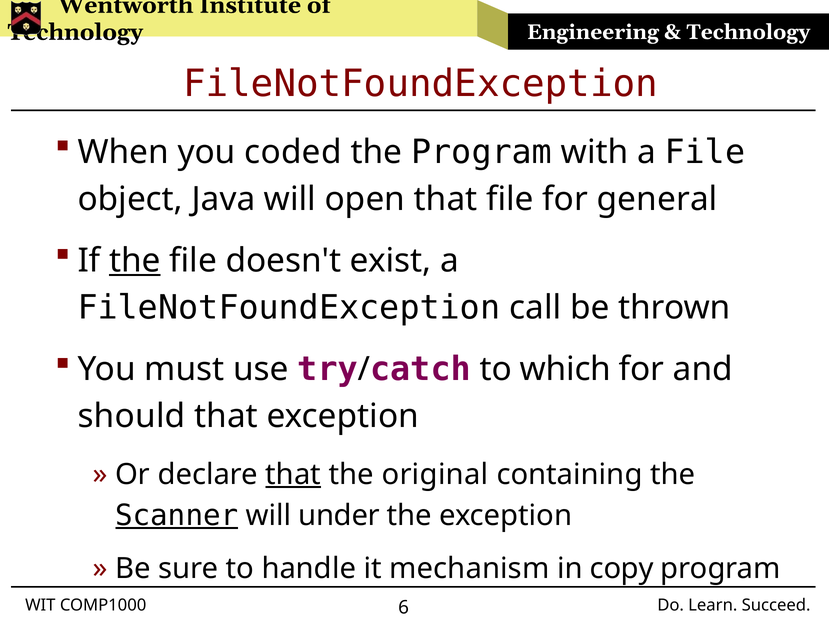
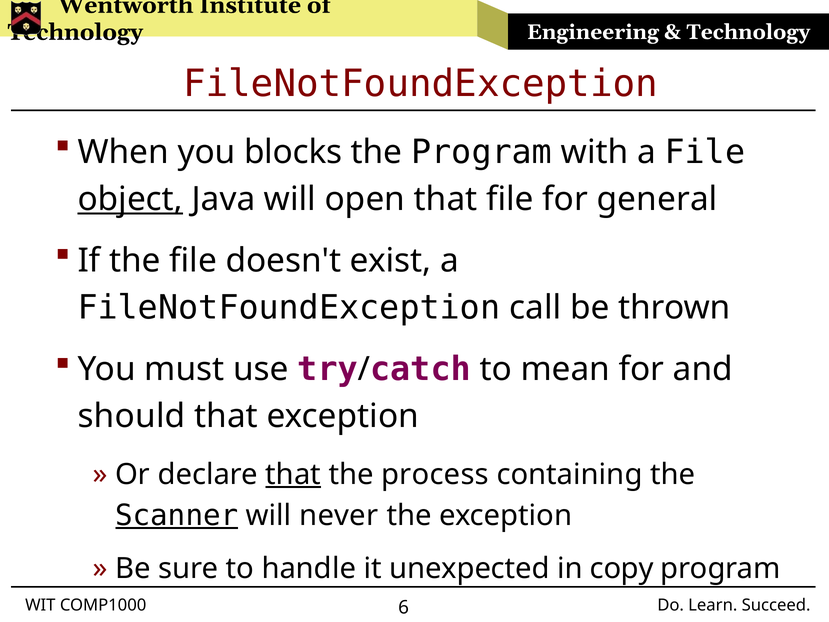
coded: coded -> blocks
object underline: none -> present
the at (135, 261) underline: present -> none
which: which -> mean
original: original -> process
under: under -> never
mechanism: mechanism -> unexpected
